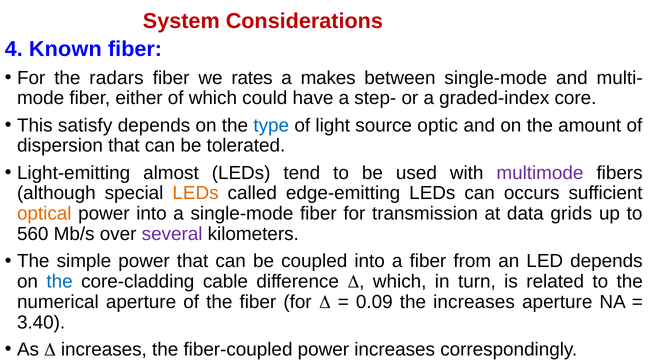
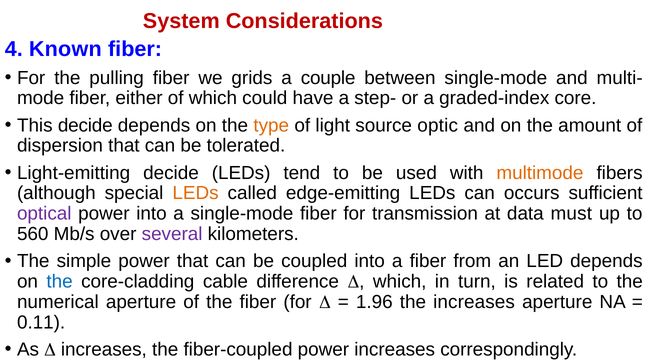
radars: radars -> pulling
rates: rates -> grids
makes: makes -> couple
This satisfy: satisfy -> decide
type colour: blue -> orange
Light-emitting almost: almost -> decide
multimode colour: purple -> orange
optical colour: orange -> purple
grids: grids -> must
0.09: 0.09 -> 1.96
3.40: 3.40 -> 0.11
